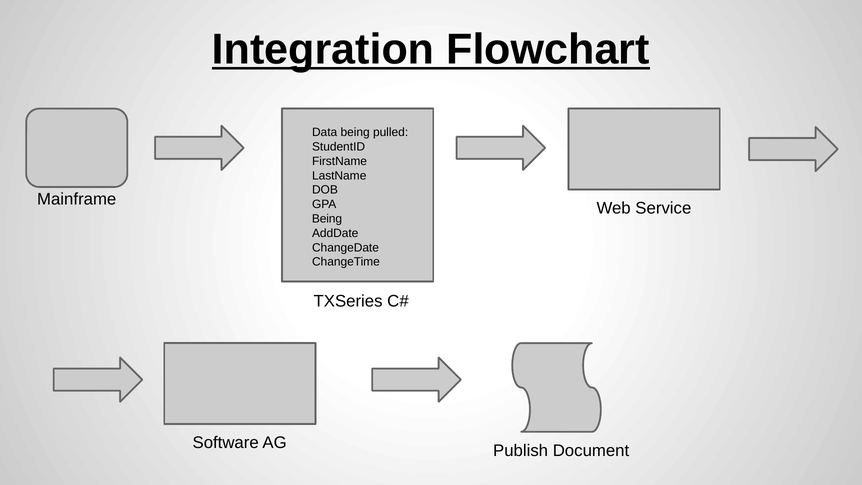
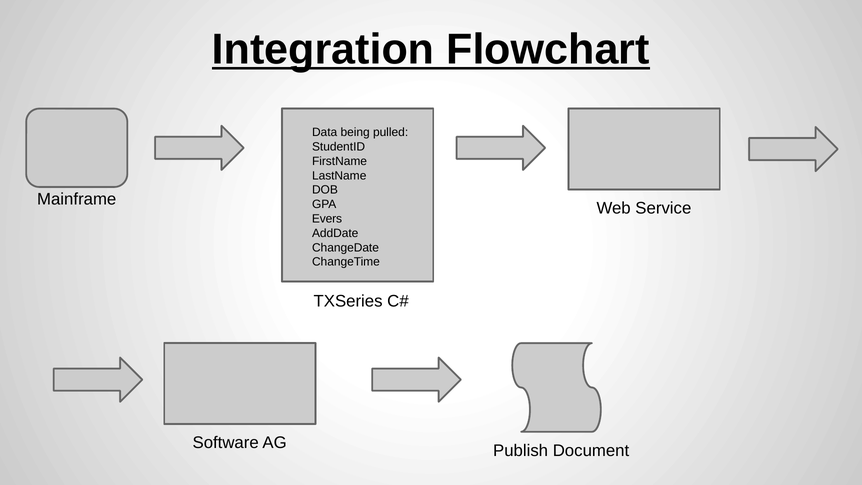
Being at (327, 219): Being -> Evers
